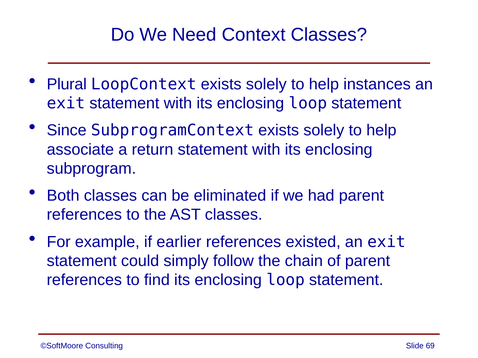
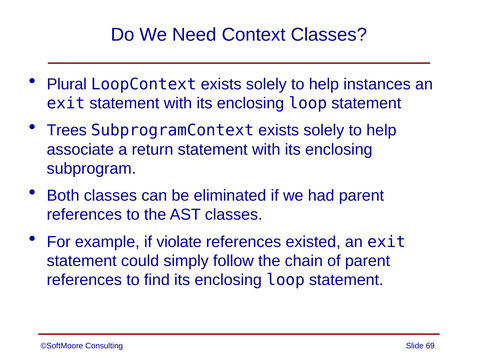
Since: Since -> Trees
earlier: earlier -> violate
